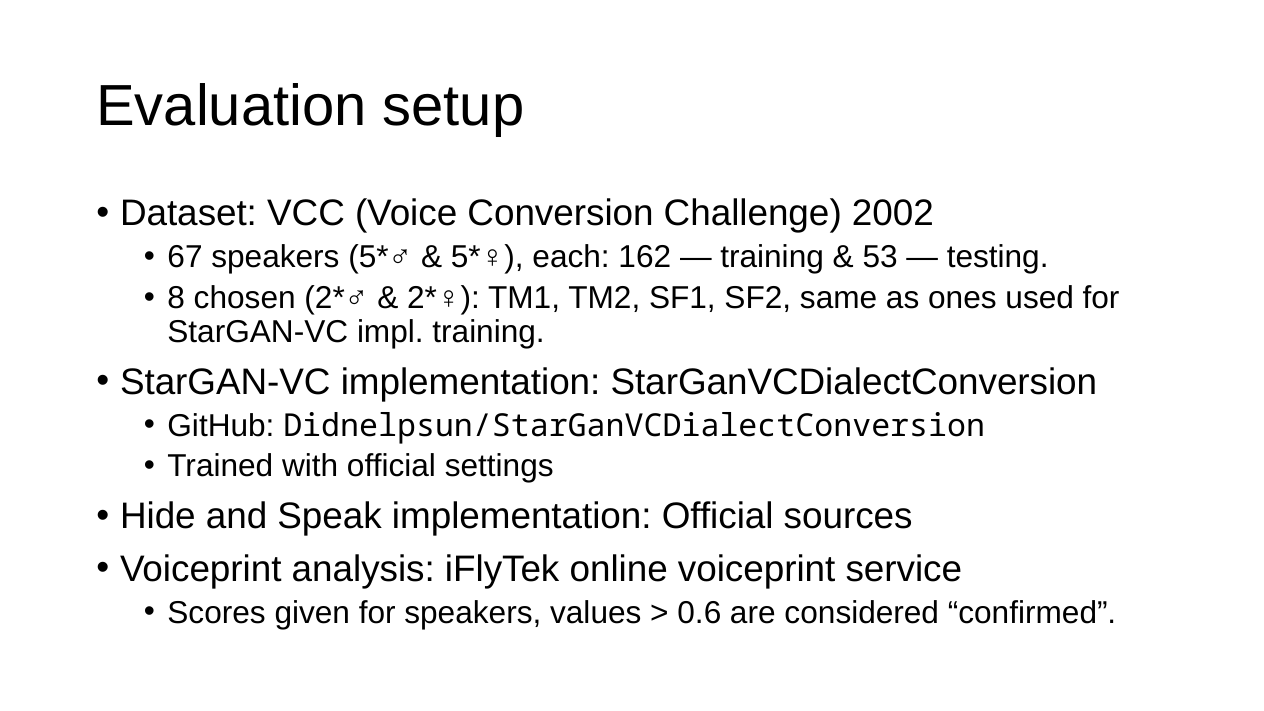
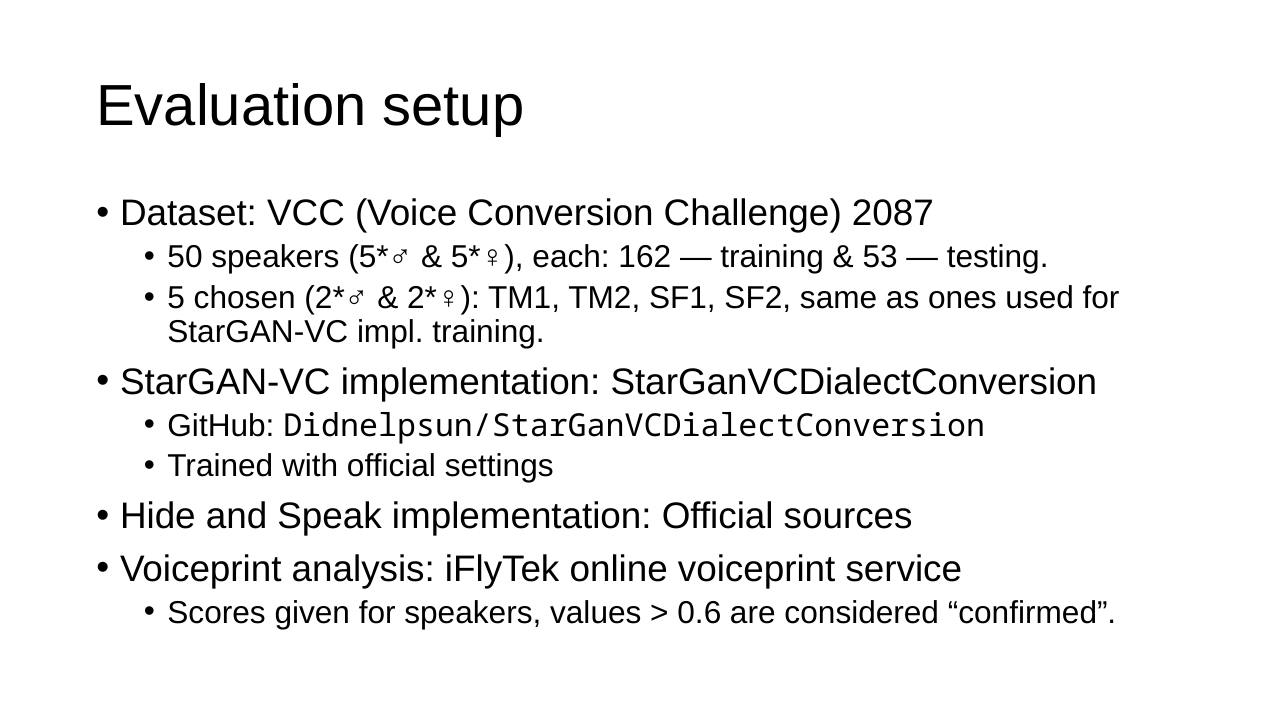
2002: 2002 -> 2087
67: 67 -> 50
8: 8 -> 5
